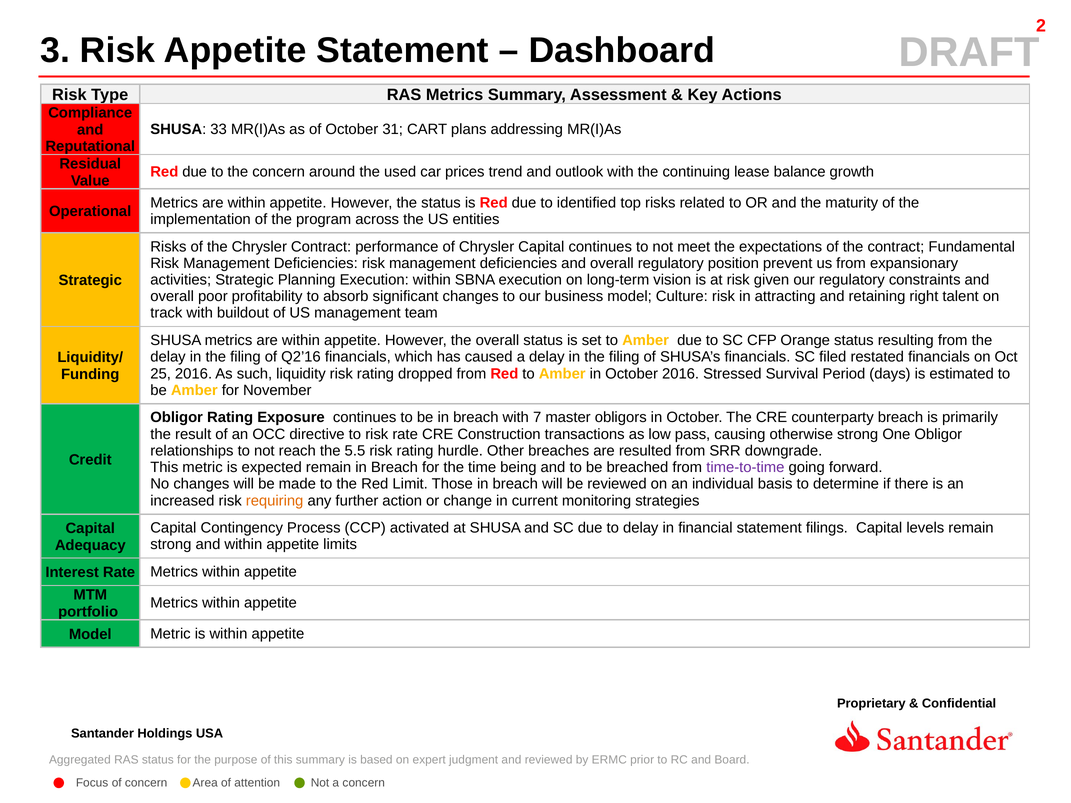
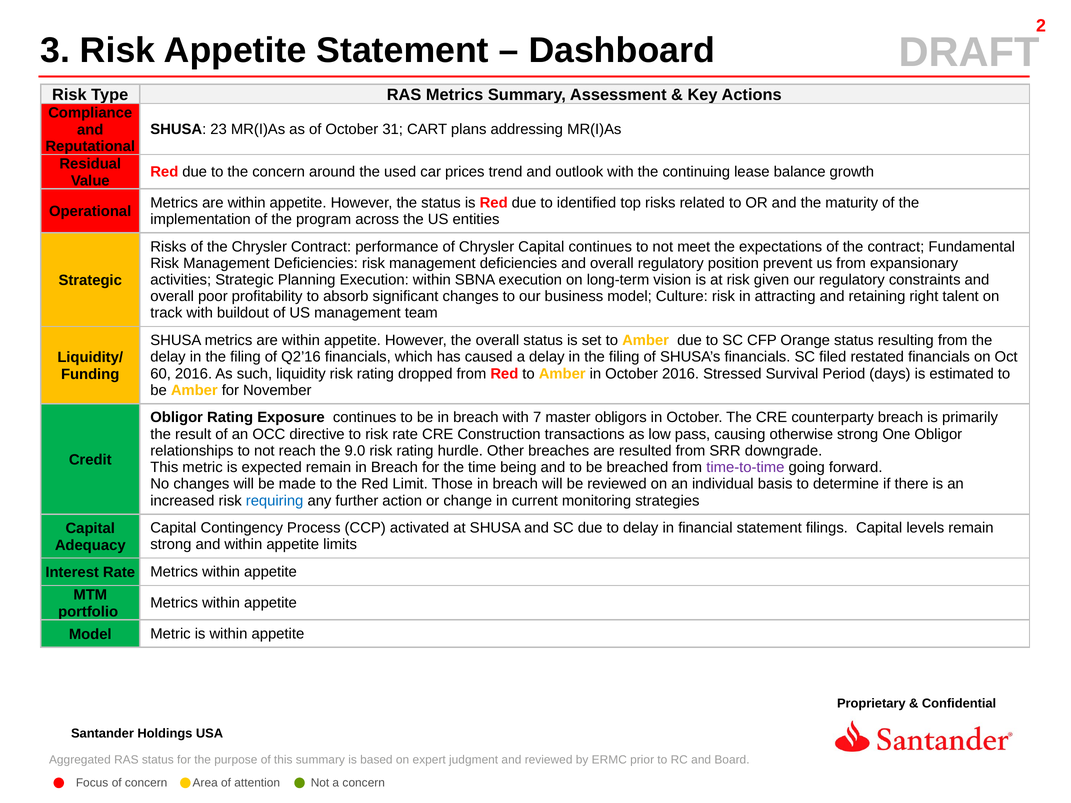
33: 33 -> 23
25: 25 -> 60
5.5: 5.5 -> 9.0
requiring colour: orange -> blue
